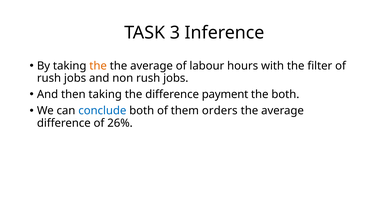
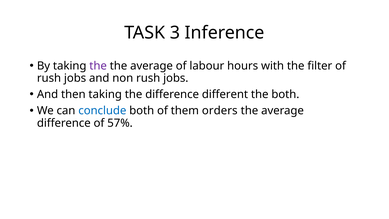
the at (98, 66) colour: orange -> purple
payment: payment -> different
26%: 26% -> 57%
